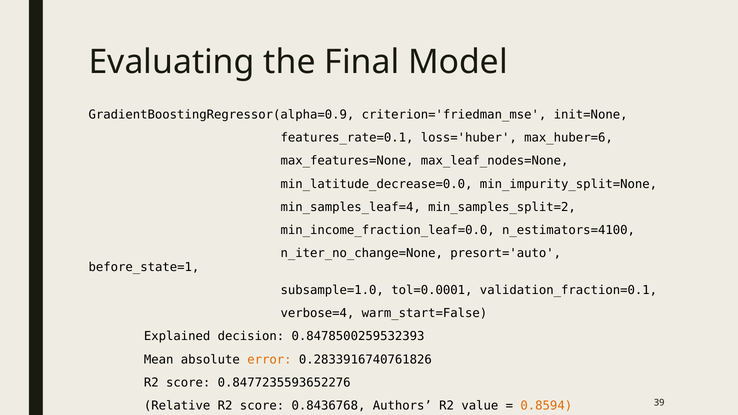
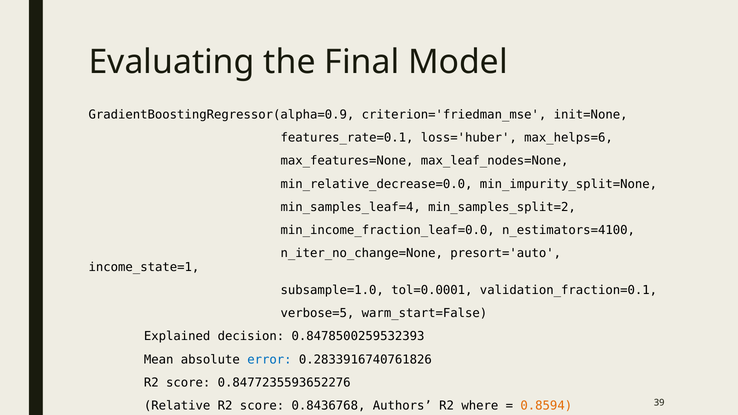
max_huber=6: max_huber=6 -> max_helps=6
min_latitude_decrease=0.0: min_latitude_decrease=0.0 -> min_relative_decrease=0.0
before_state=1: before_state=1 -> income_state=1
verbose=4: verbose=4 -> verbose=5
error colour: orange -> blue
value: value -> where
